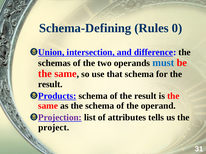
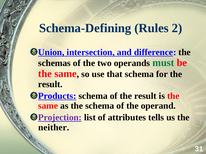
0: 0 -> 2
must colour: blue -> green
project: project -> neither
